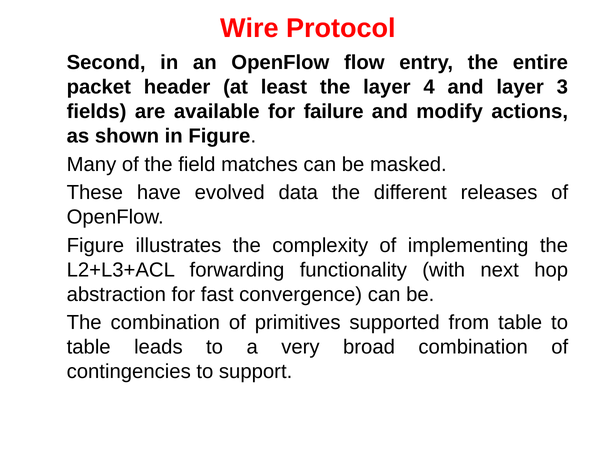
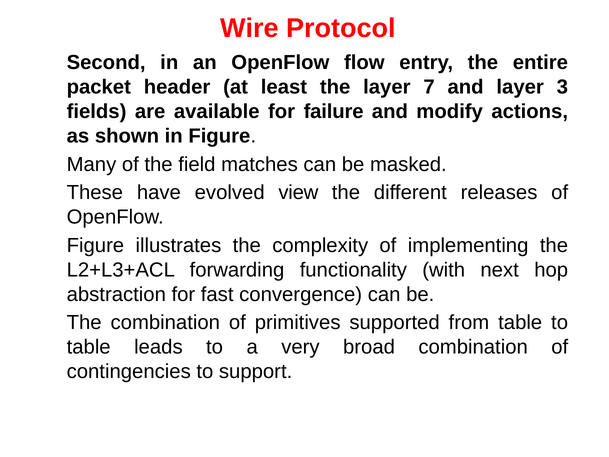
4: 4 -> 7
data: data -> view
